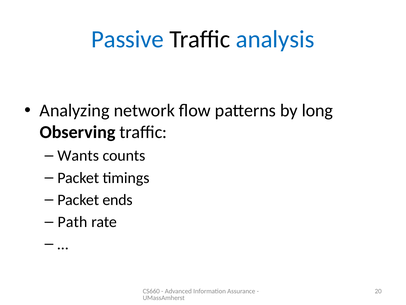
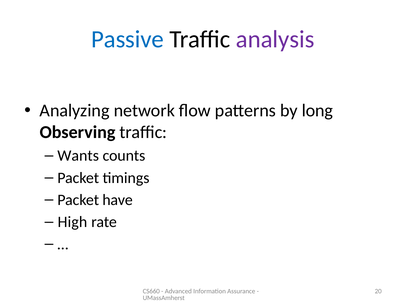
analysis colour: blue -> purple
ends: ends -> have
Path: Path -> High
